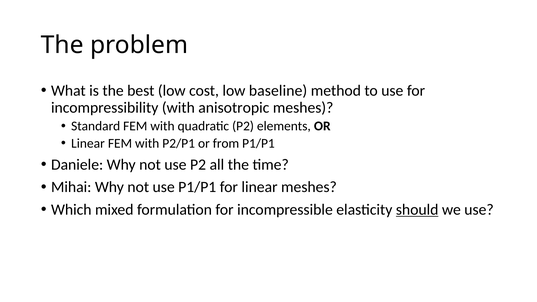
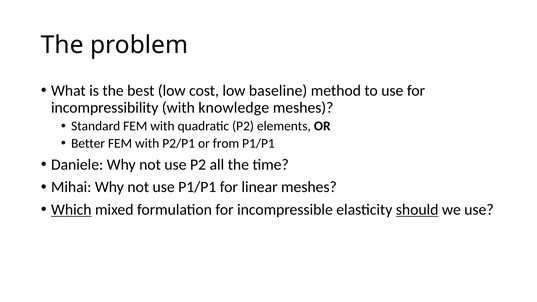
anisotropic: anisotropic -> knowledge
Linear at (88, 143): Linear -> Better
Which underline: none -> present
